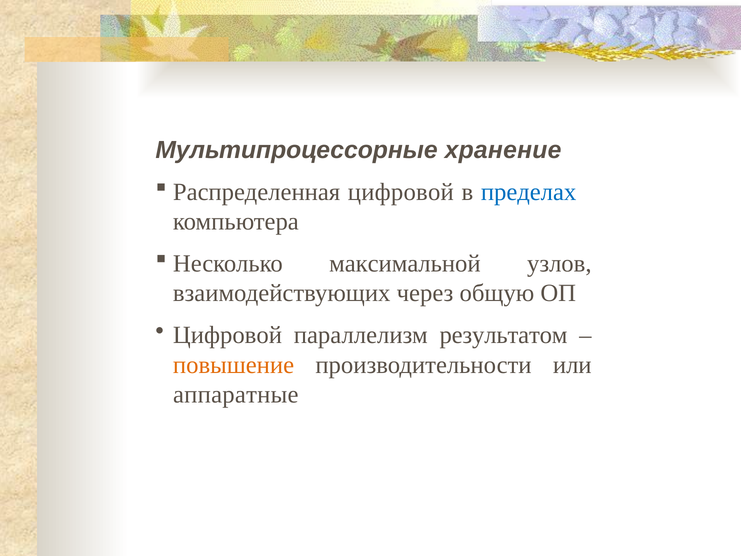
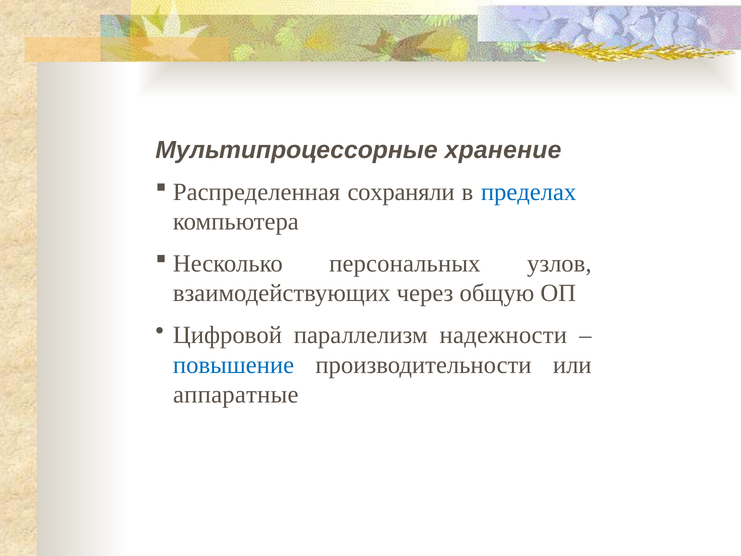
цифровой at (401, 192): цифровой -> сохраняли
максимальной: максимальной -> персональных
результатом: результатом -> надежности
повышение colour: orange -> blue
